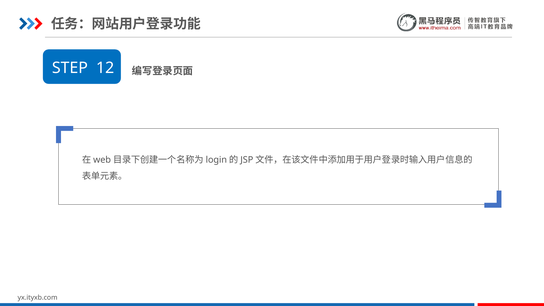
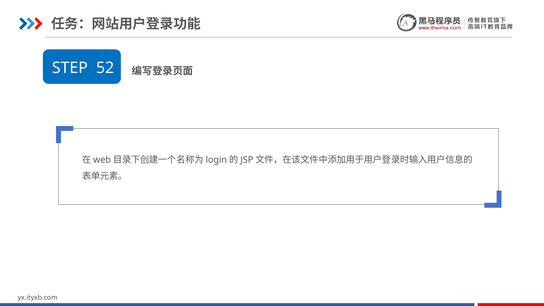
12: 12 -> 52
